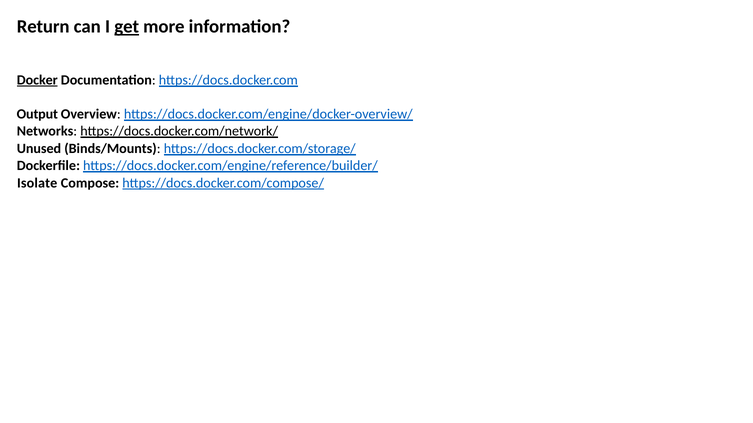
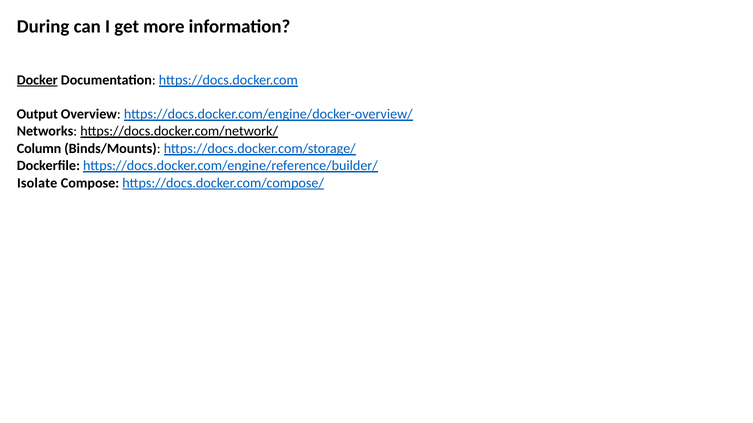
Return: Return -> During
get underline: present -> none
Unused: Unused -> Column
